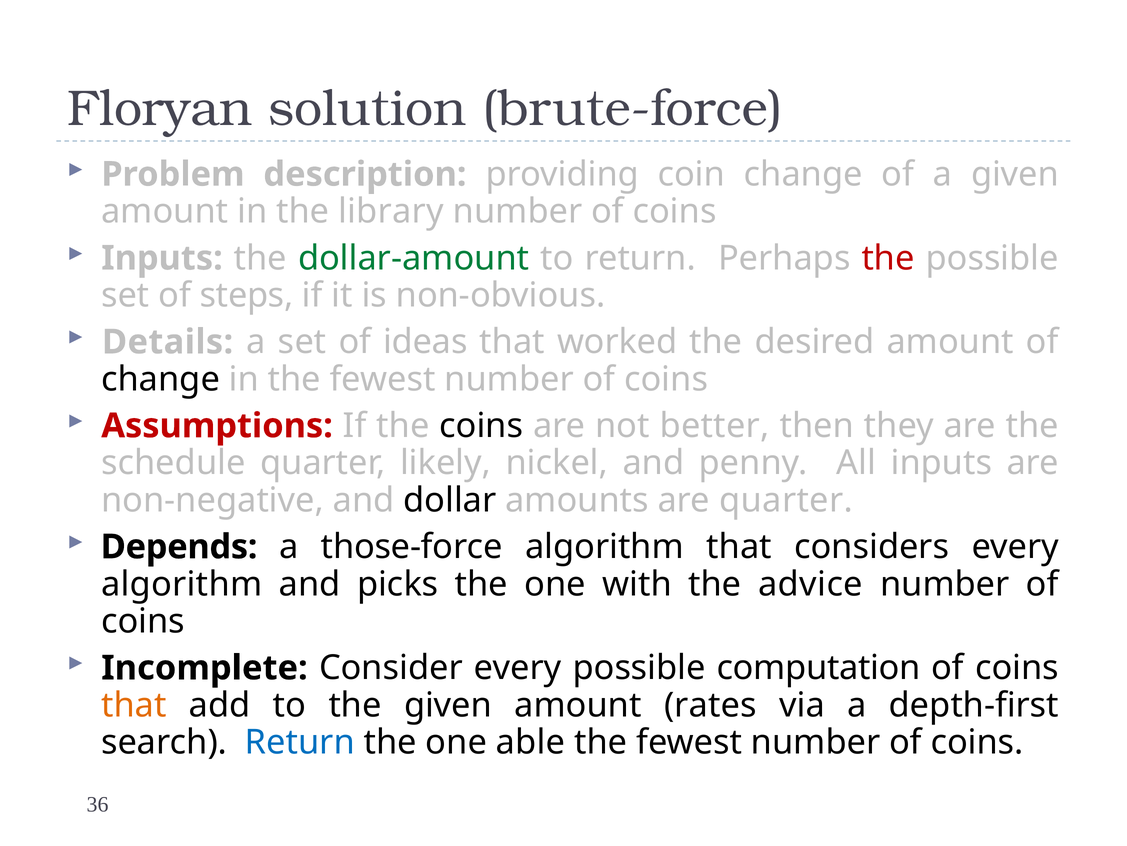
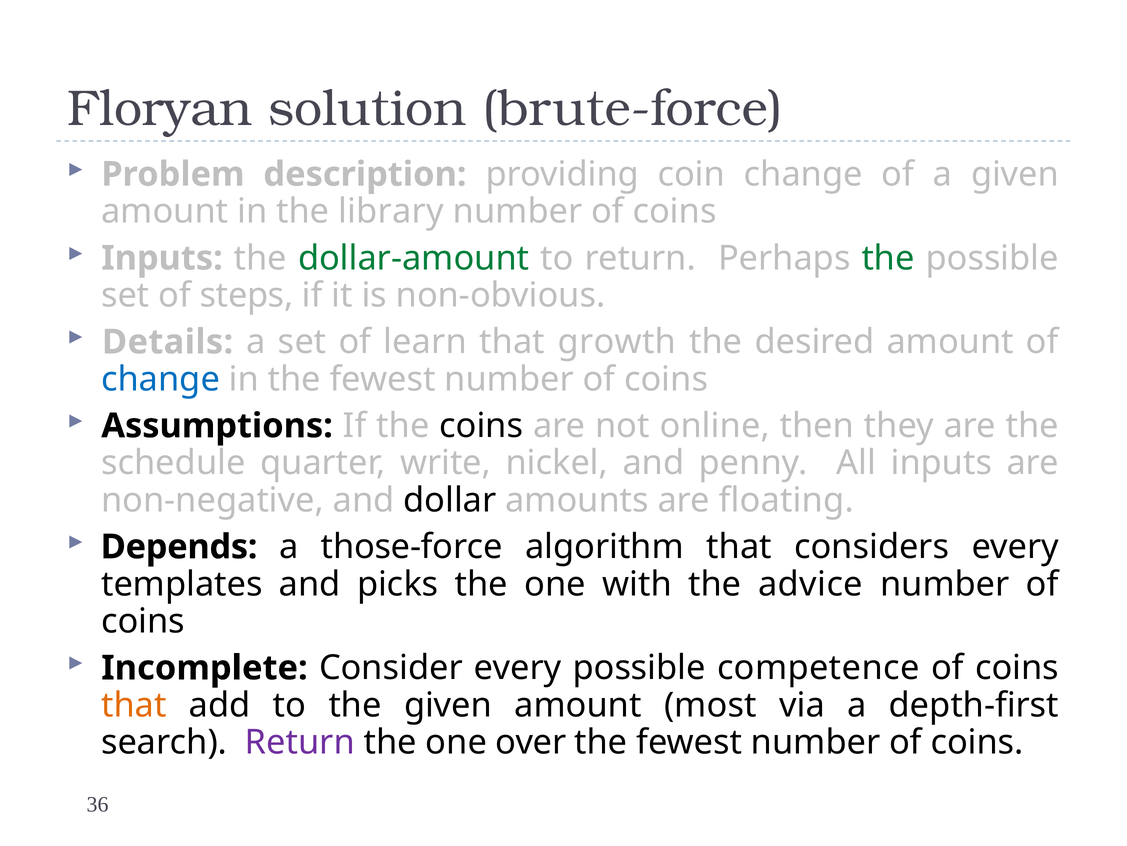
the at (888, 258) colour: red -> green
ideas: ideas -> learn
worked: worked -> growth
change at (161, 379) colour: black -> blue
Assumptions colour: red -> black
better: better -> online
likely: likely -> write
are quarter: quarter -> floating
algorithm at (182, 584): algorithm -> templates
computation: computation -> competence
rates: rates -> most
Return at (300, 742) colour: blue -> purple
able: able -> over
